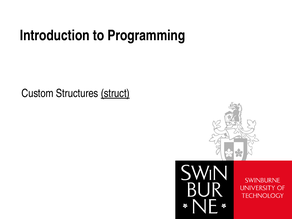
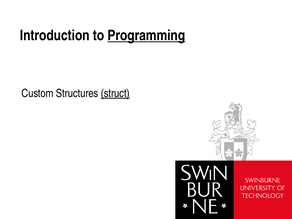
Programming underline: none -> present
